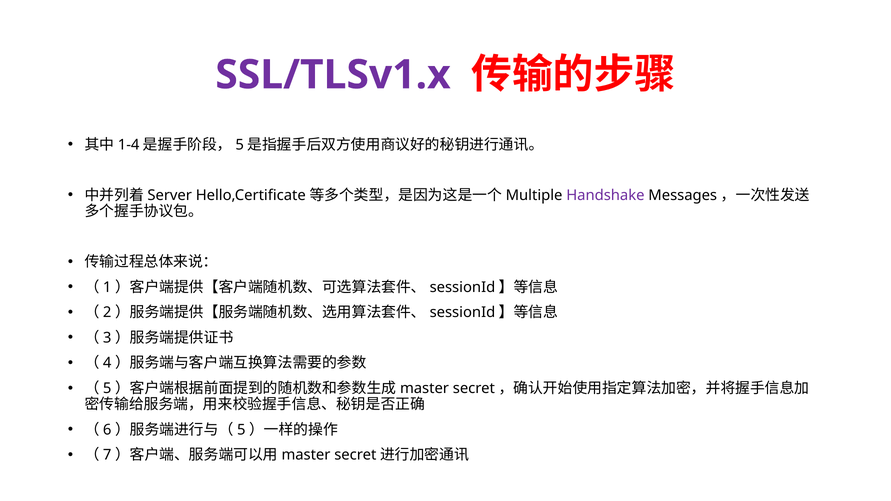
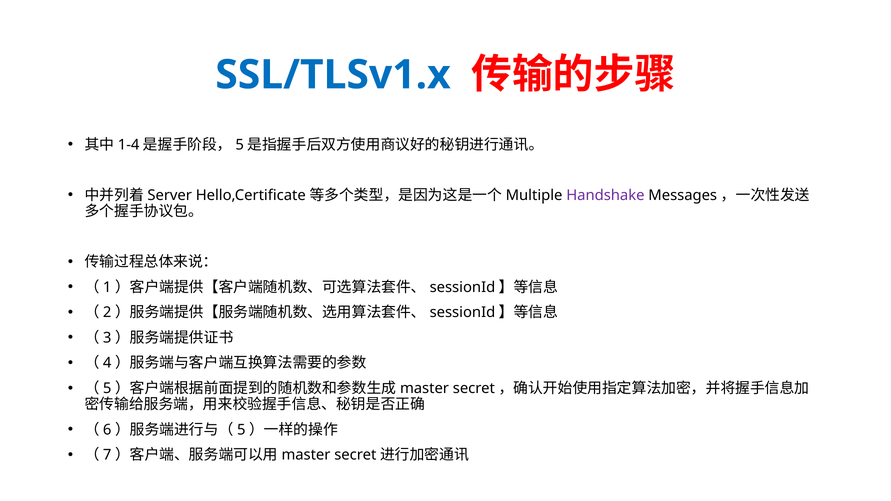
SSL/TLSv1.x colour: purple -> blue
